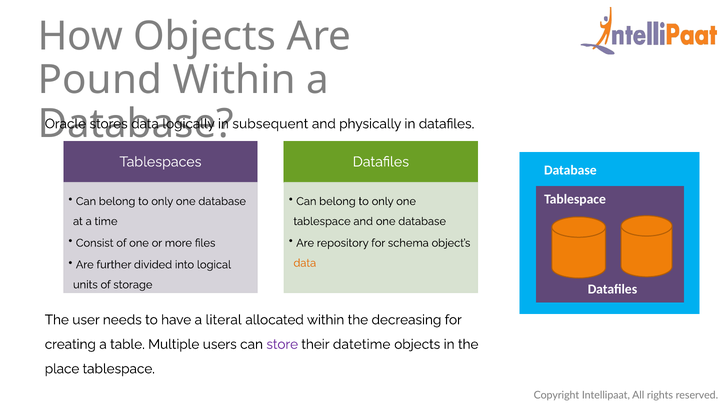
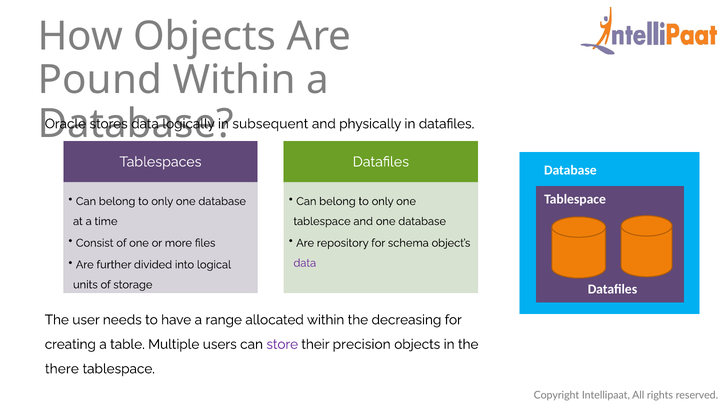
data at (305, 263) colour: orange -> purple
literal: literal -> range
datetime: datetime -> precision
place: place -> there
